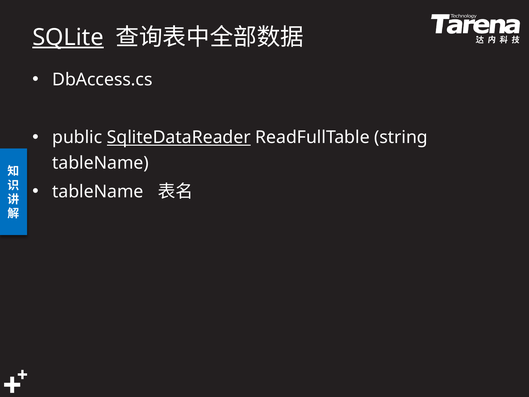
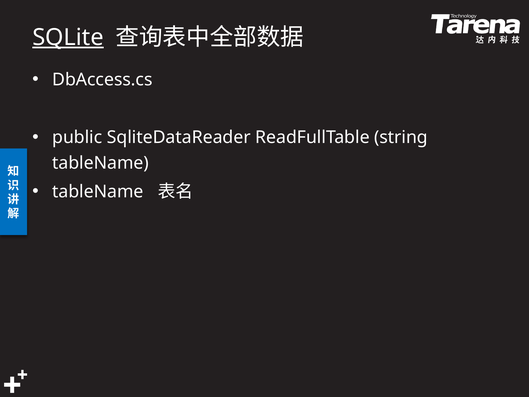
SqliteDataReader underline: present -> none
